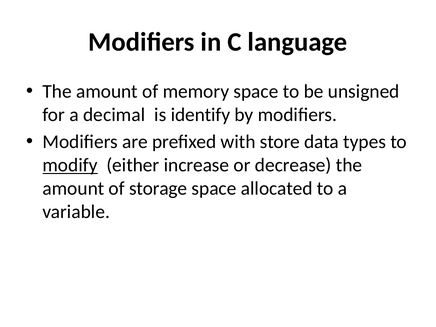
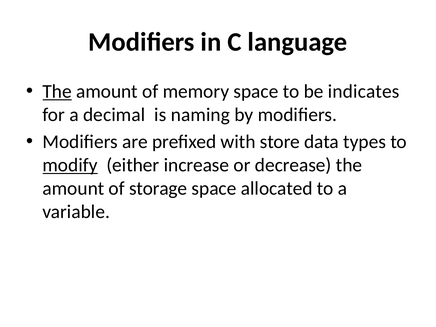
The at (57, 91) underline: none -> present
unsigned: unsigned -> indicates
identify: identify -> naming
